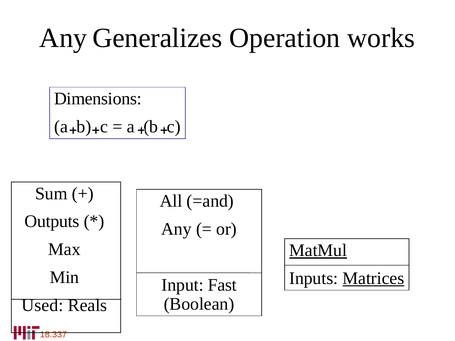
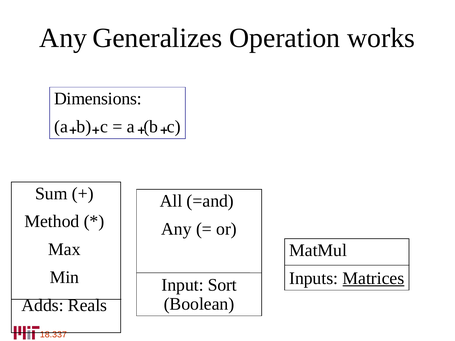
Outputs: Outputs -> Method
MatMul underline: present -> none
Fast: Fast -> Sort
Used: Used -> Adds
